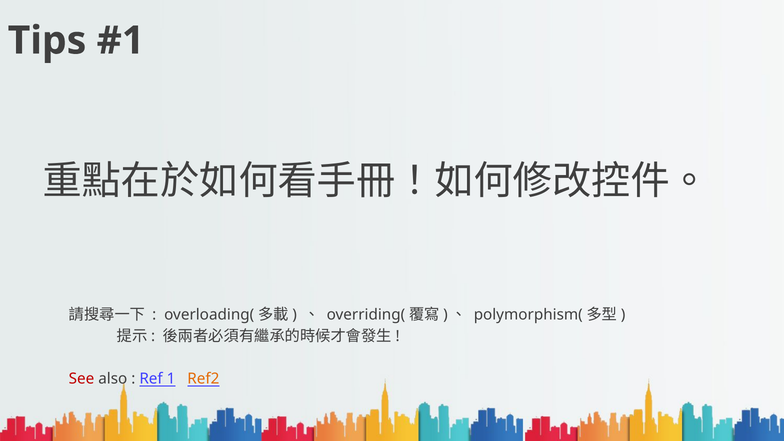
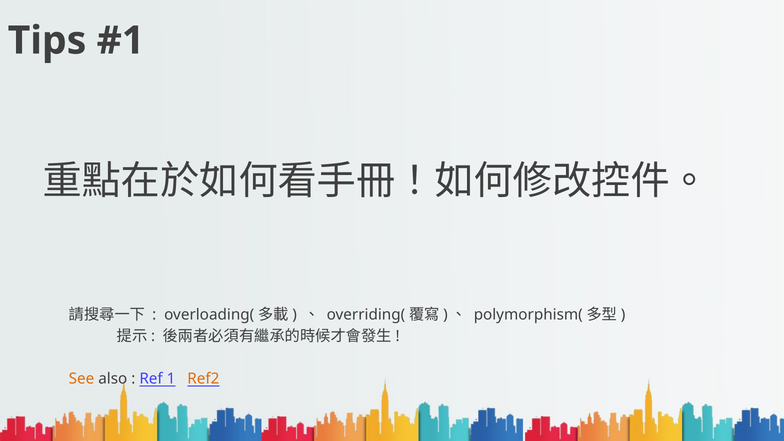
See colour: red -> orange
